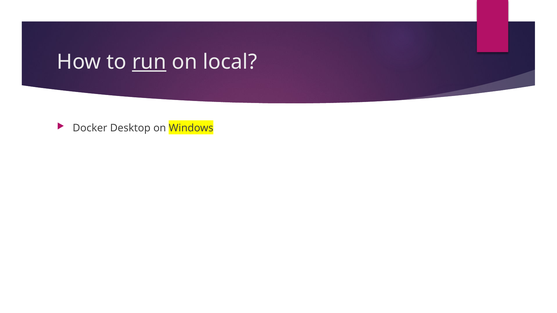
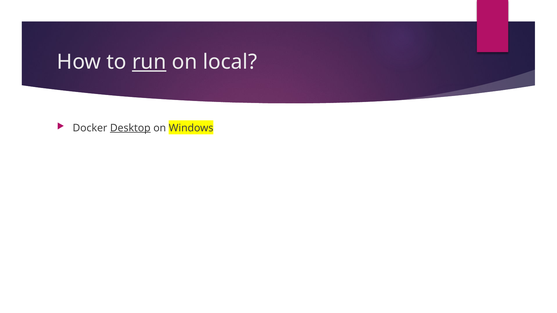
Desktop underline: none -> present
